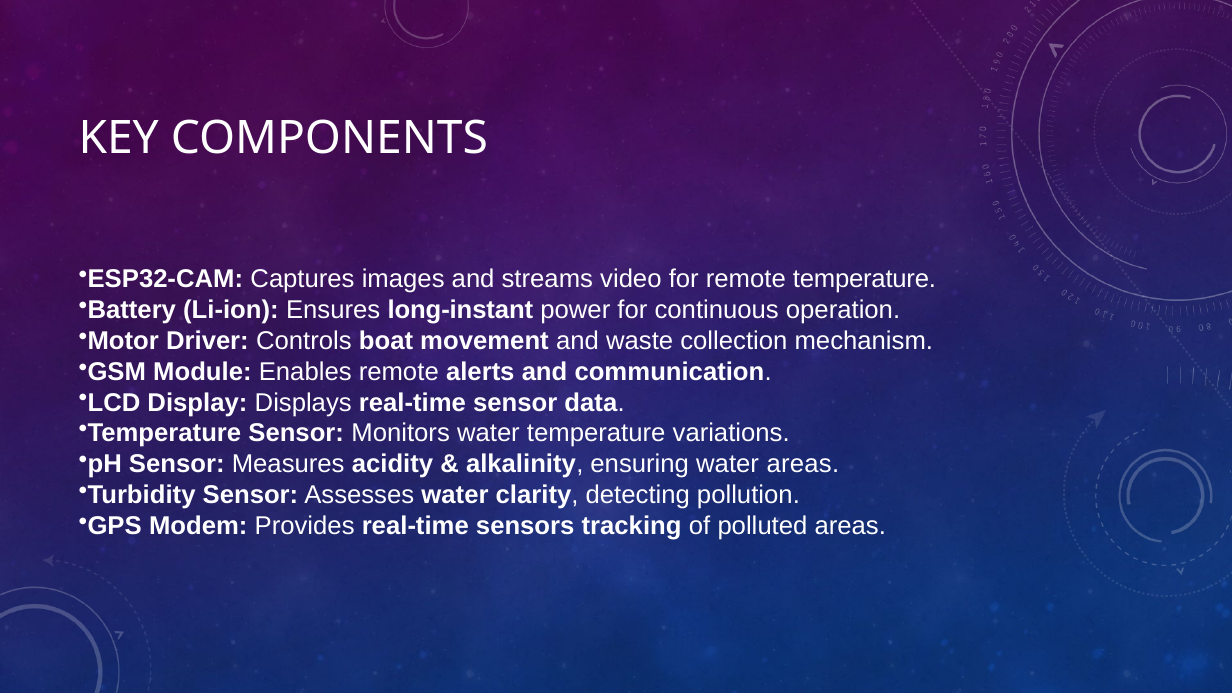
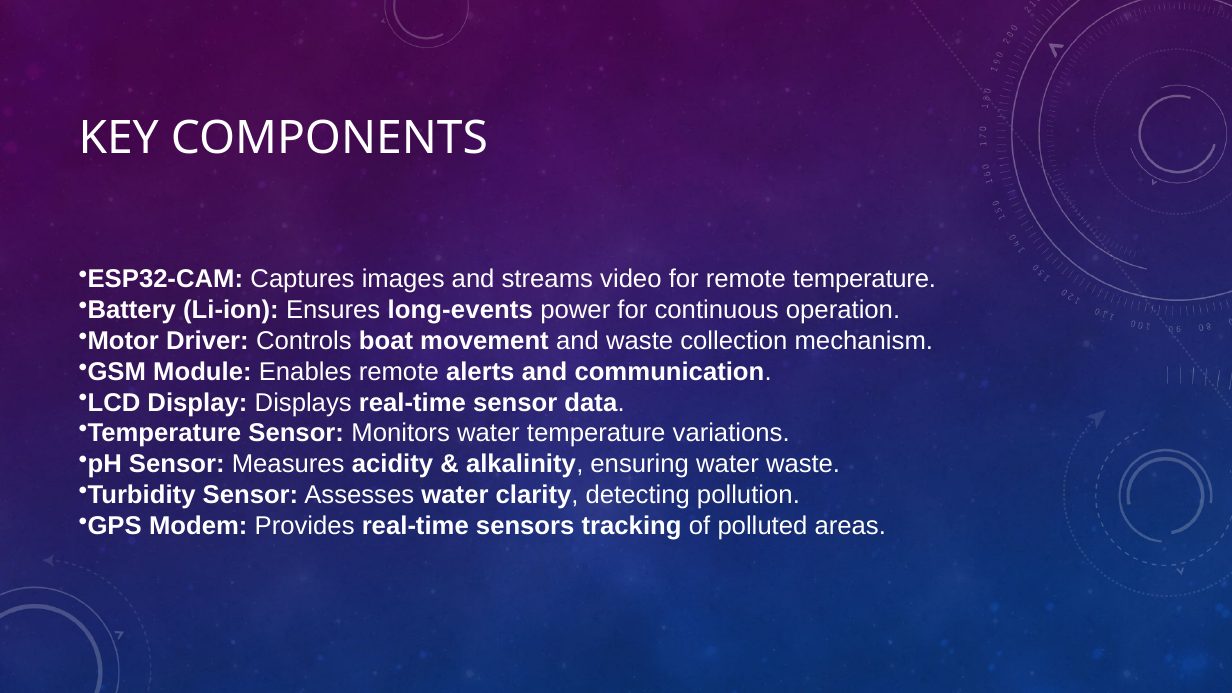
long-instant: long-instant -> long-events
water areas: areas -> waste
